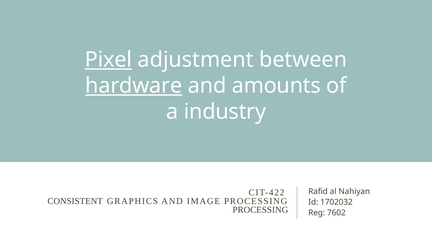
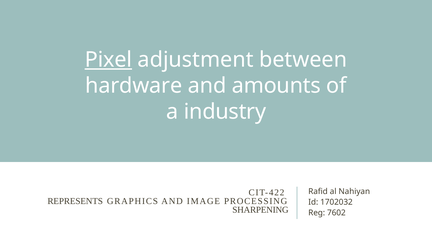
hardware underline: present -> none
CONSISTENT: CONSISTENT -> REPRESENTS
PROCESSING at (260, 210): PROCESSING -> SHARPENING
